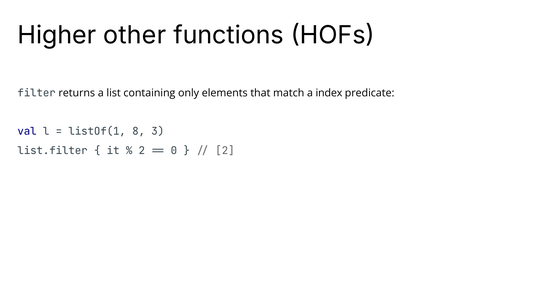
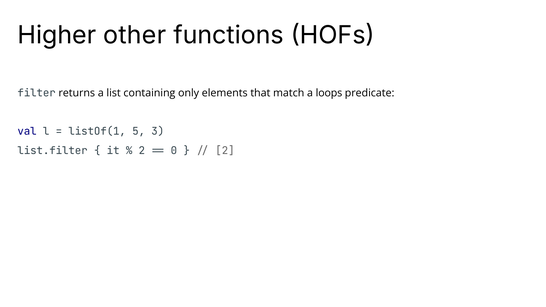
index: index -> loops
8: 8 -> 5
